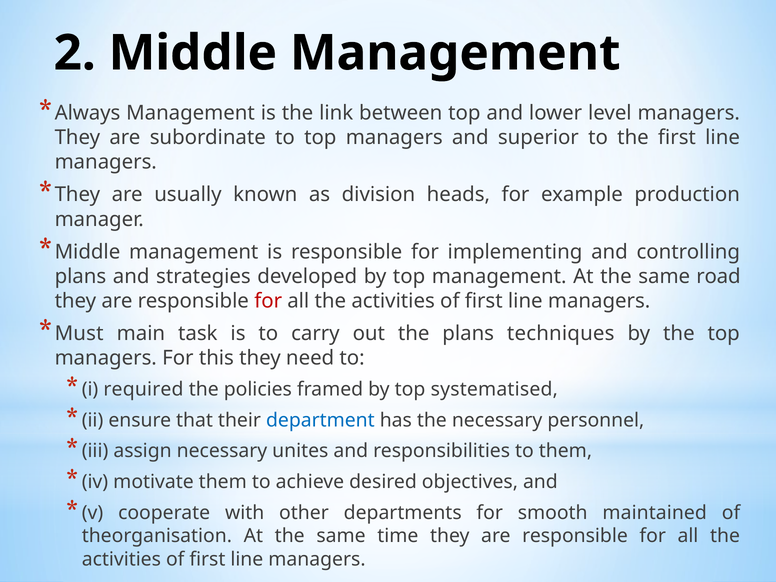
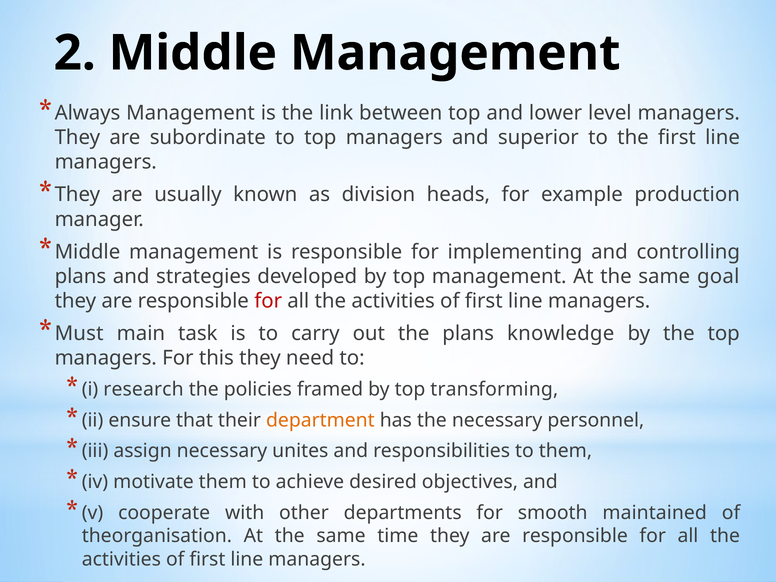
road: road -> goal
techniques: techniques -> knowledge
required: required -> research
systematised: systematised -> transforming
department colour: blue -> orange
